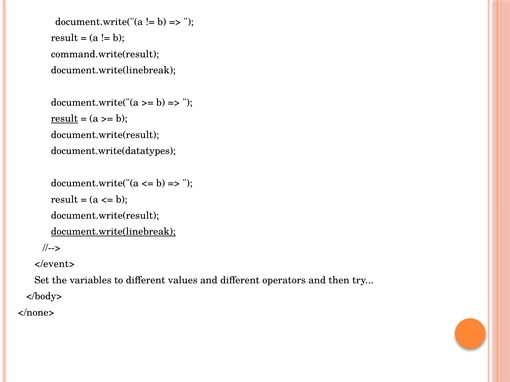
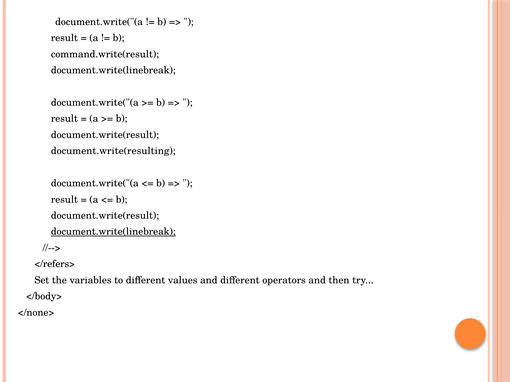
result at (64, 119) underline: present -> none
document.write(datatypes: document.write(datatypes -> document.write(resulting
</event>: </event> -> </refers>
